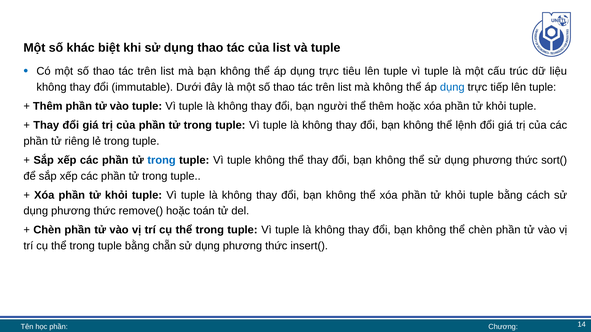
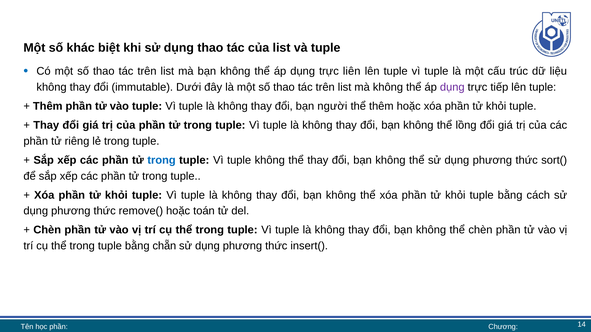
tiêu: tiêu -> liên
dụng at (452, 87) colour: blue -> purple
lệnh: lệnh -> lồng
